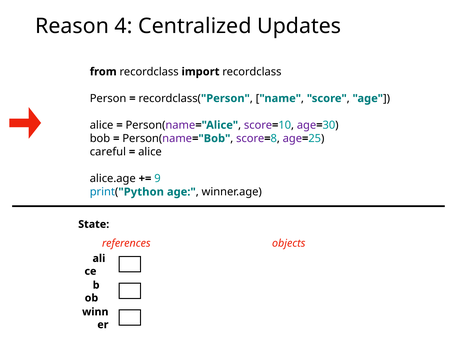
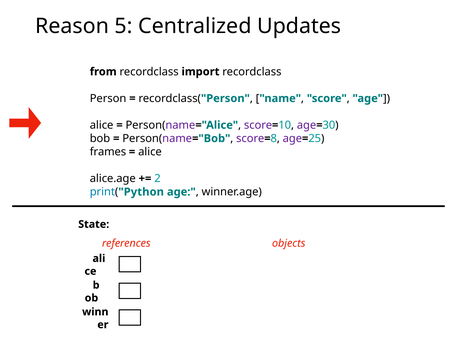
4: 4 -> 5
careful: careful -> frames
9: 9 -> 2
